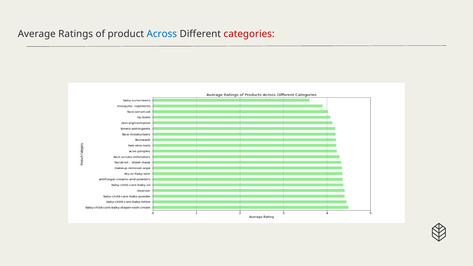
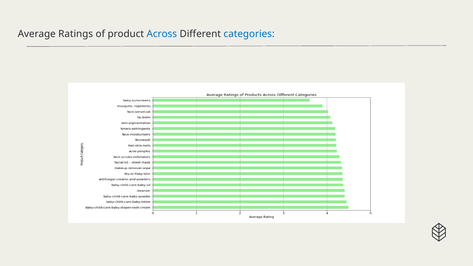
categories colour: red -> blue
